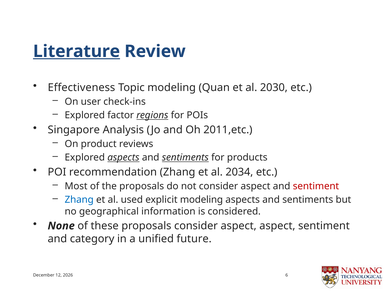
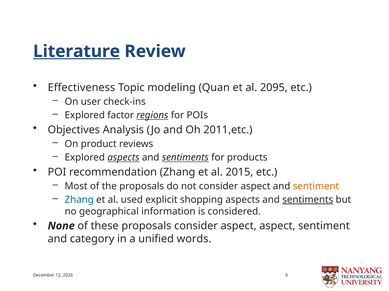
2030: 2030 -> 2095
Singapore: Singapore -> Objectives
2034: 2034 -> 2015
sentiment at (316, 187) colour: red -> orange
explicit modeling: modeling -> shopping
sentiments at (308, 200) underline: none -> present
future: future -> words
